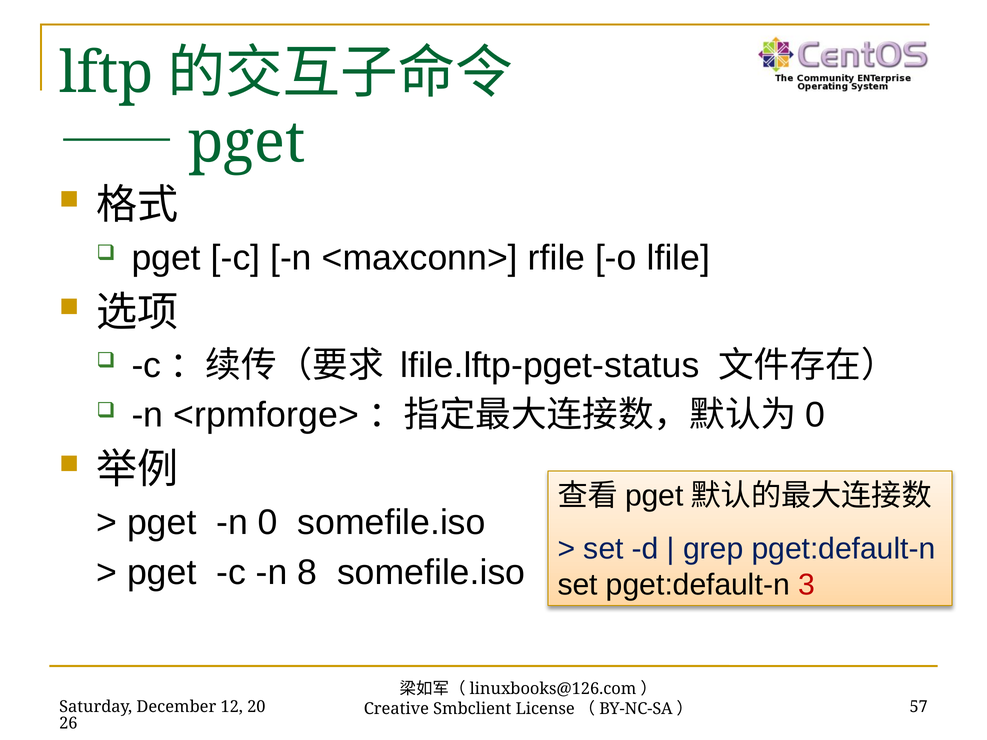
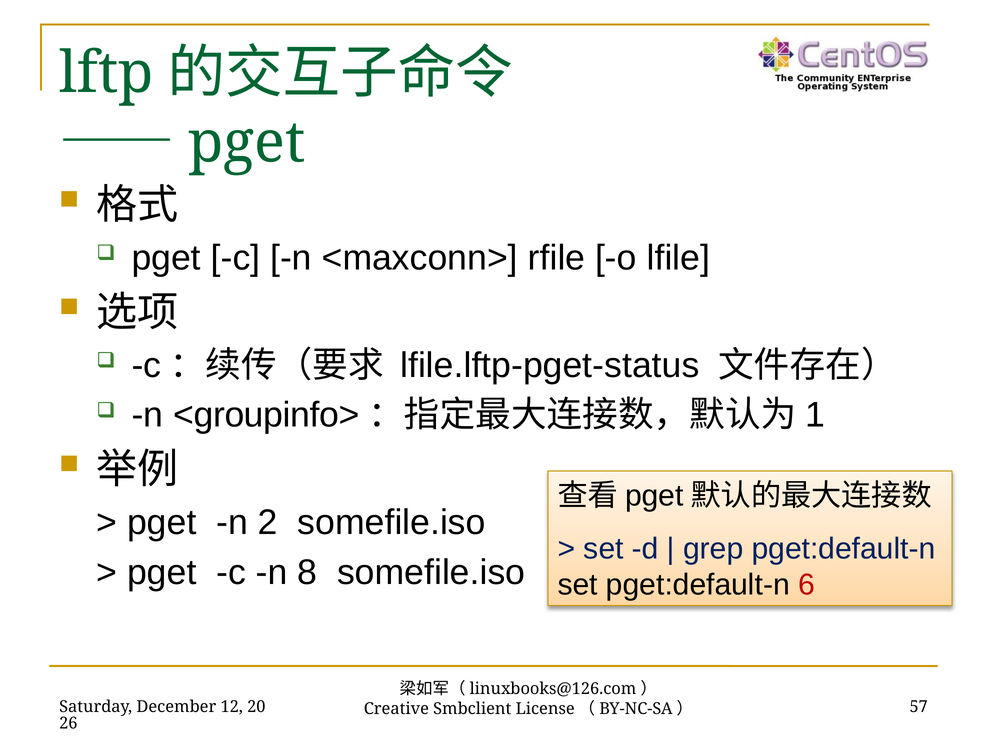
<rpmforge>: <rpmforge> -> <groupinfo>
0 at (815, 415): 0 -> 1
n 0: 0 -> 2
3: 3 -> 6
